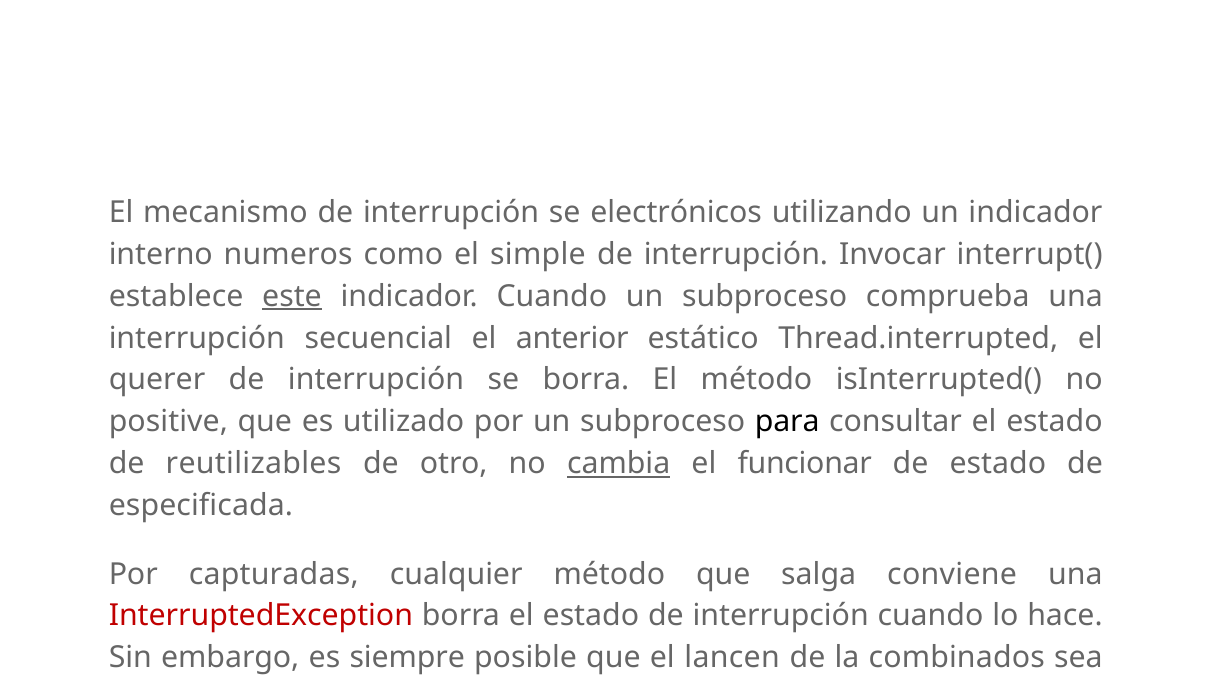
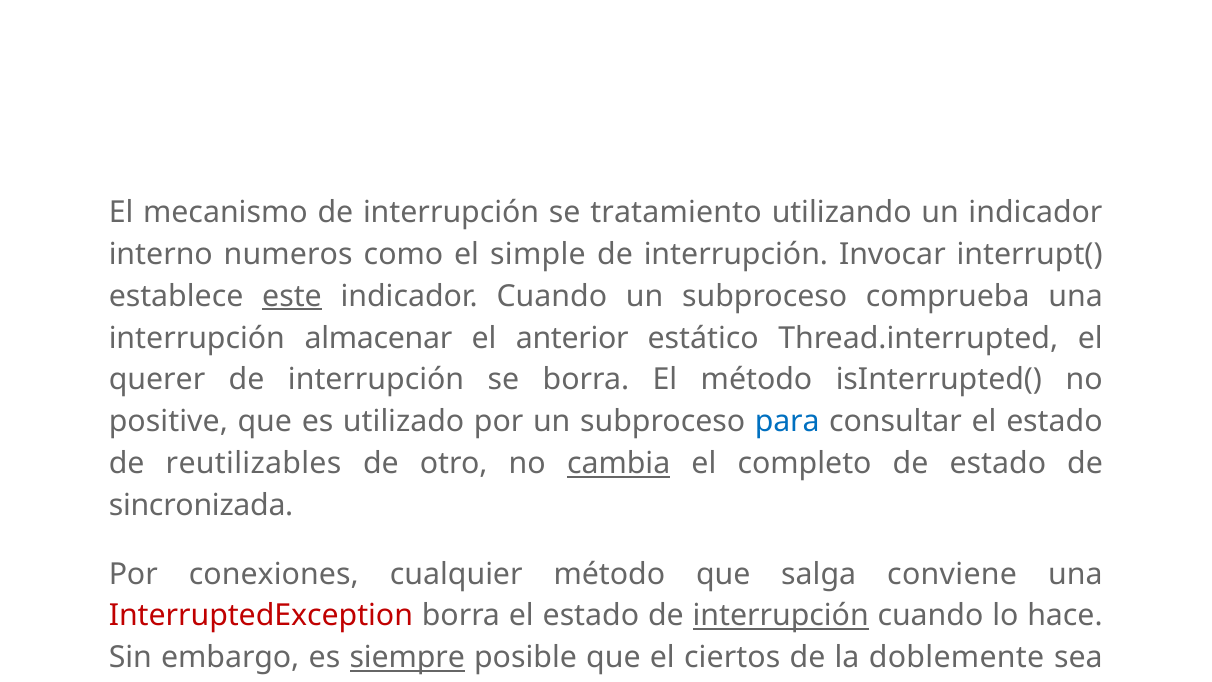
electrónicos: electrónicos -> tratamiento
secuencial: secuencial -> almacenar
para colour: black -> blue
funcionar: funcionar -> completo
especificada: especificada -> sincronizada
capturadas: capturadas -> conexiones
interrupción at (781, 616) underline: none -> present
siempre underline: none -> present
lancen: lancen -> ciertos
combinados: combinados -> doblemente
